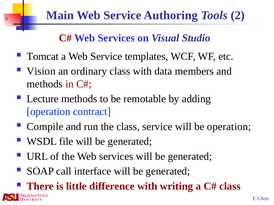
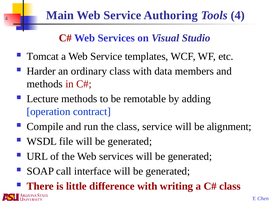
Tools 2: 2 -> 4
Vision: Vision -> Harder
be operation: operation -> alignment
